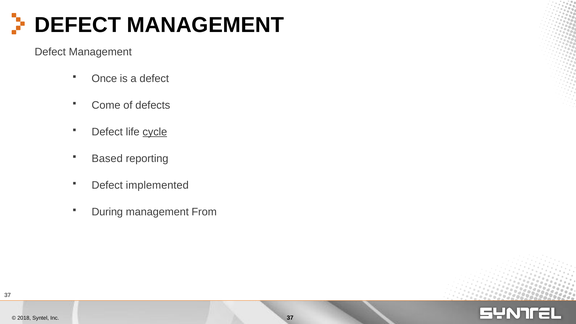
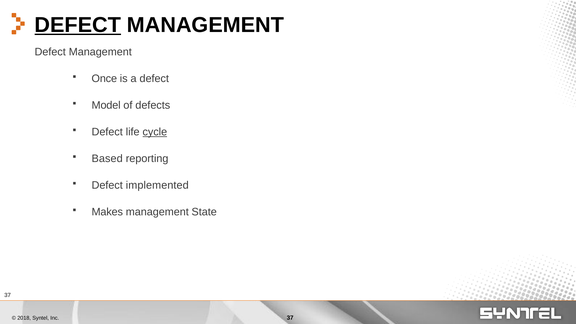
DEFECT at (78, 25) underline: none -> present
Come: Come -> Model
During: During -> Makes
From: From -> State
